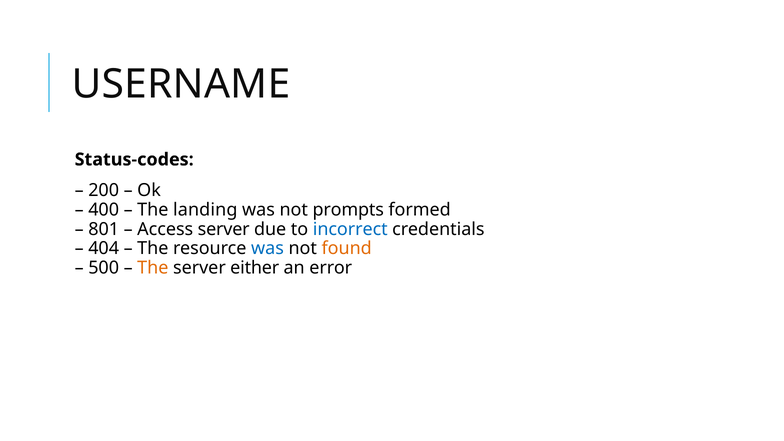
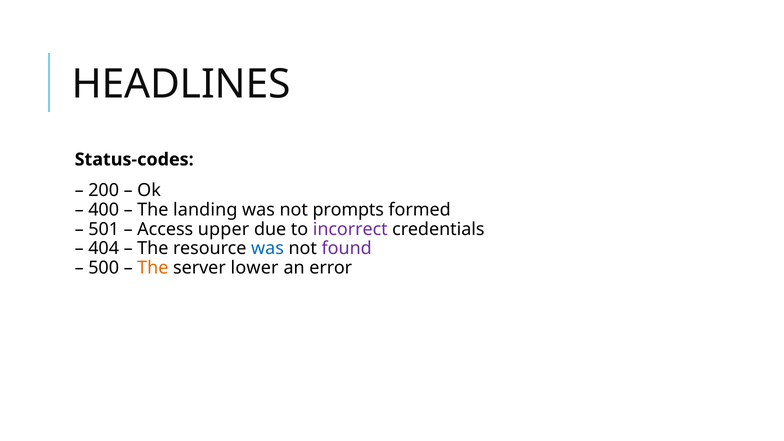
USERNAME: USERNAME -> HEADLINES
801: 801 -> 501
Access server: server -> upper
incorrect colour: blue -> purple
found colour: orange -> purple
either: either -> lower
